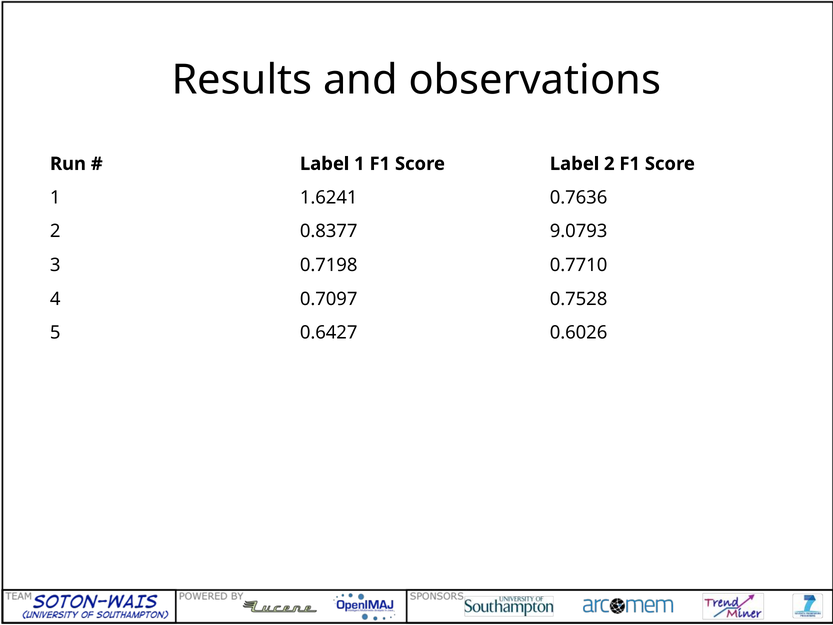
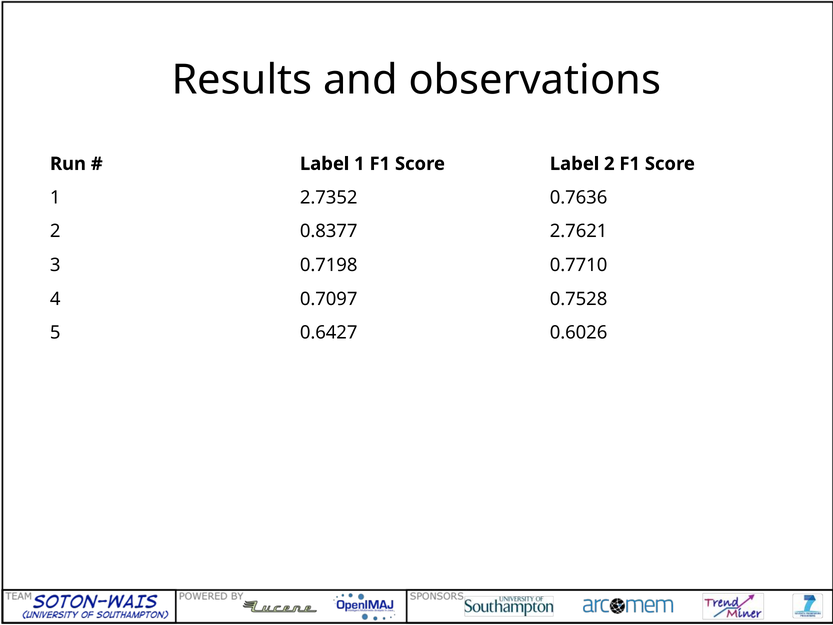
1.6241: 1.6241 -> 2.7352
9.0793: 9.0793 -> 2.7621
